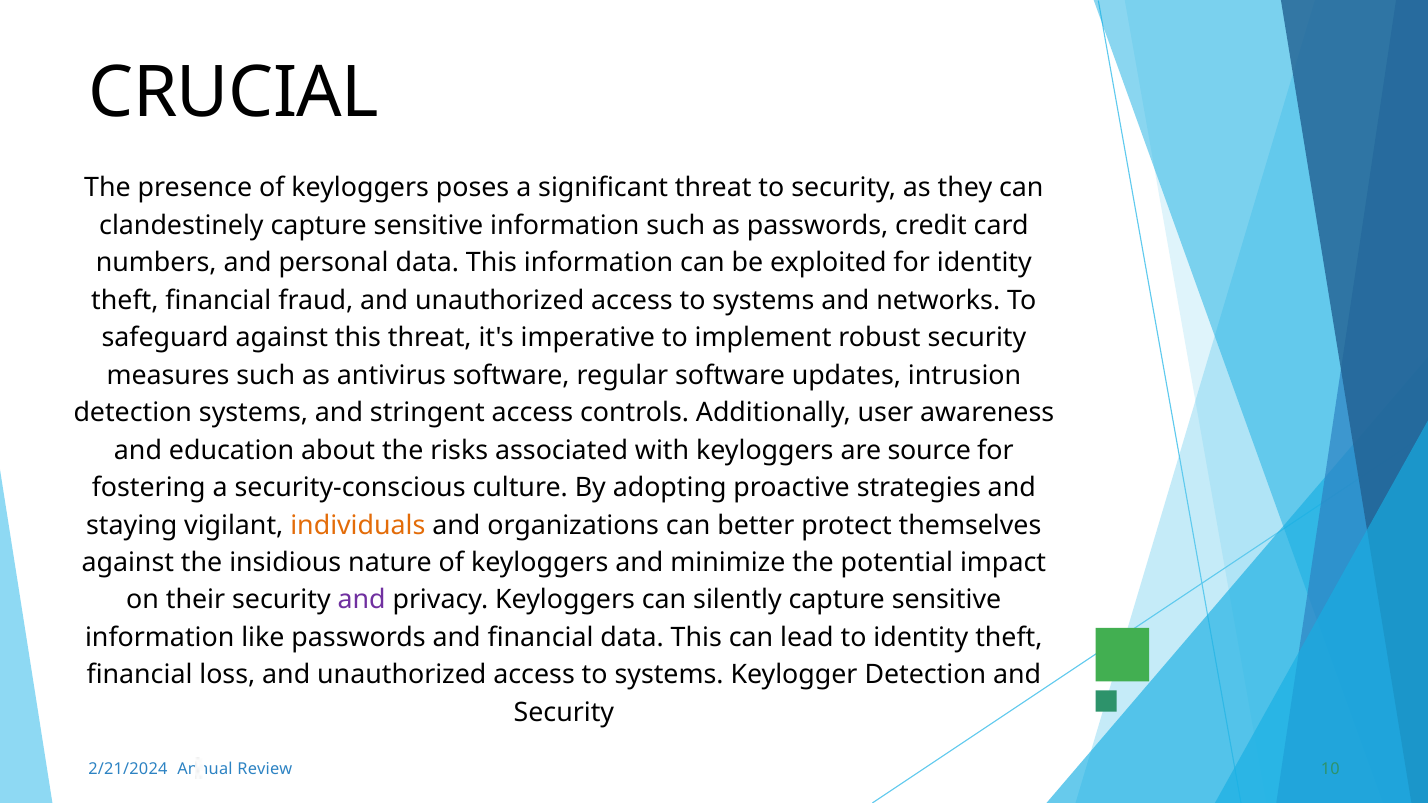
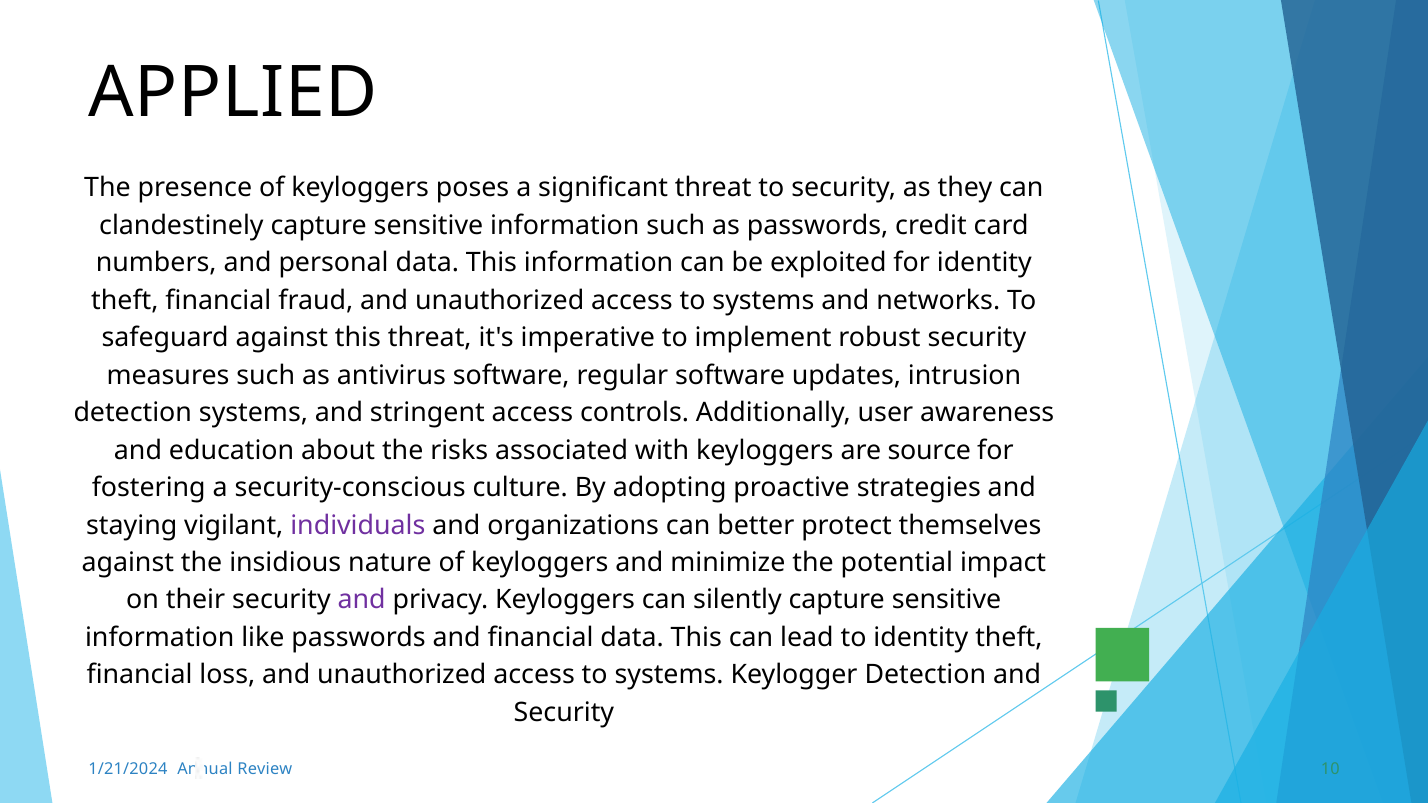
CRUCIAL: CRUCIAL -> APPLIED
individuals colour: orange -> purple
2/21/2024: 2/21/2024 -> 1/21/2024
